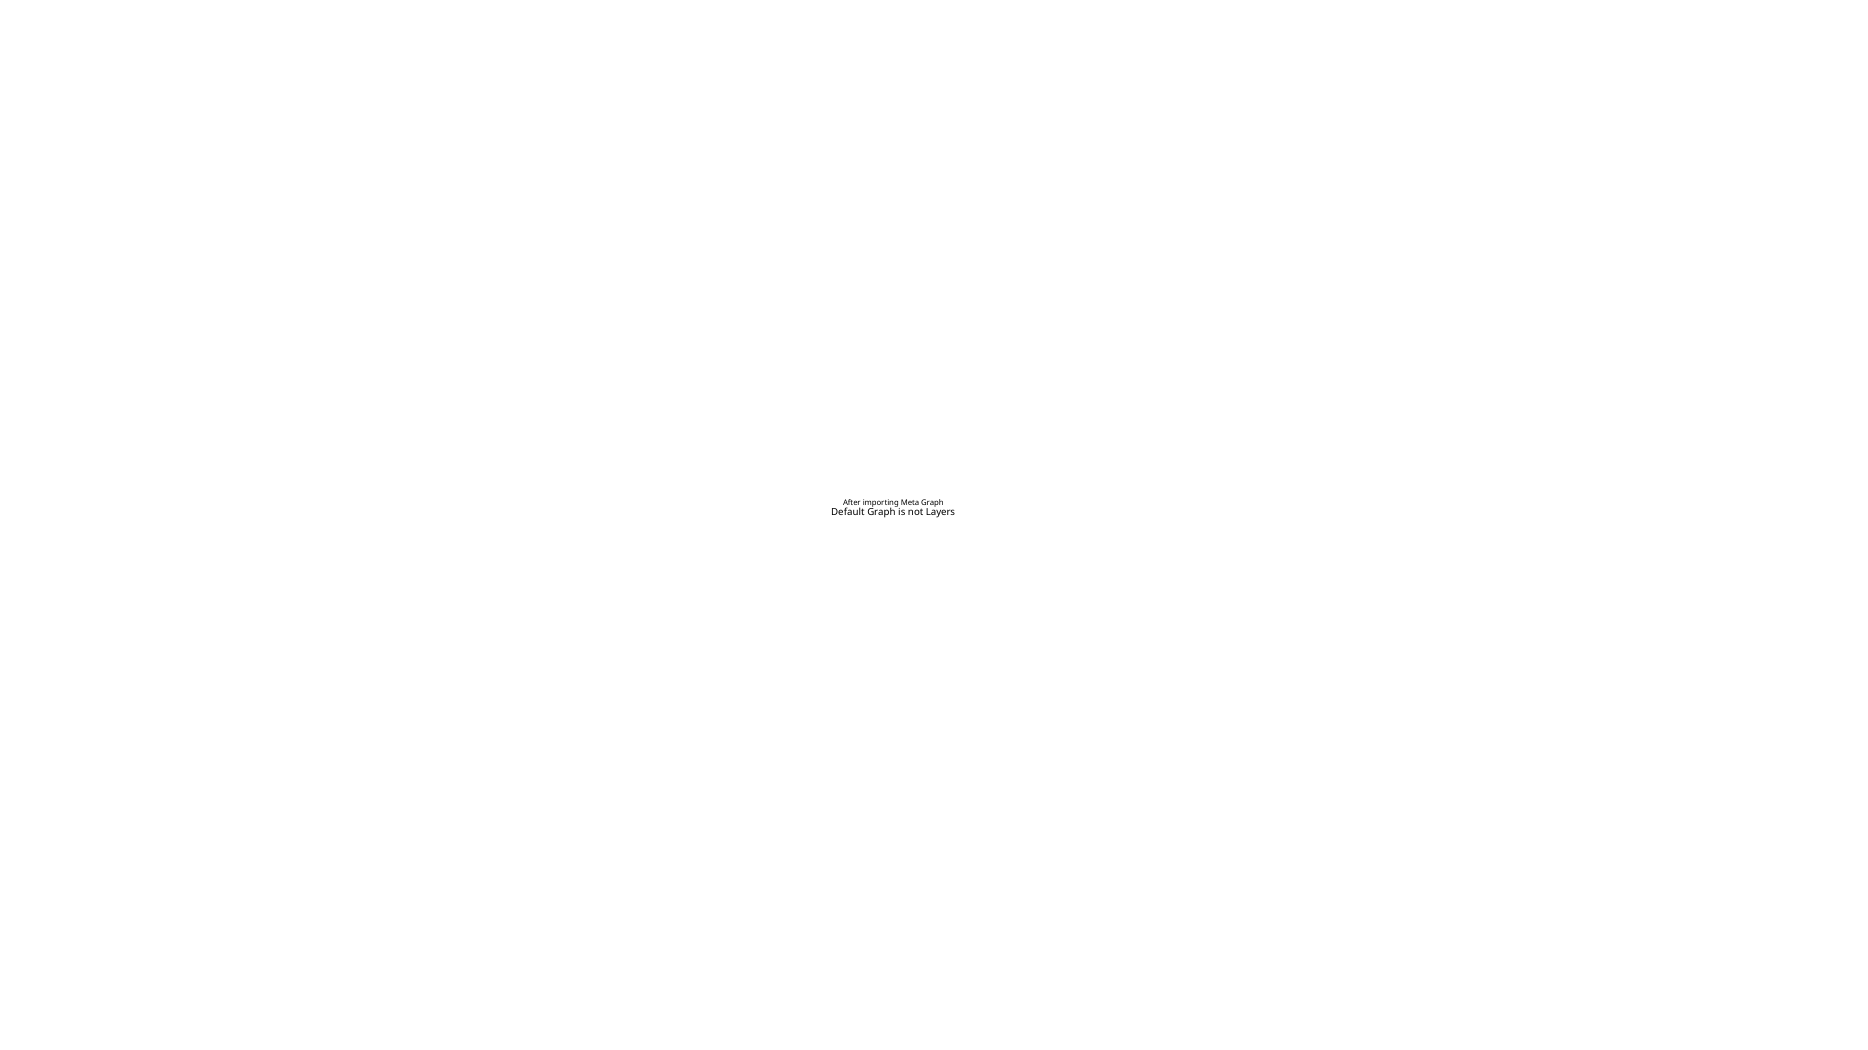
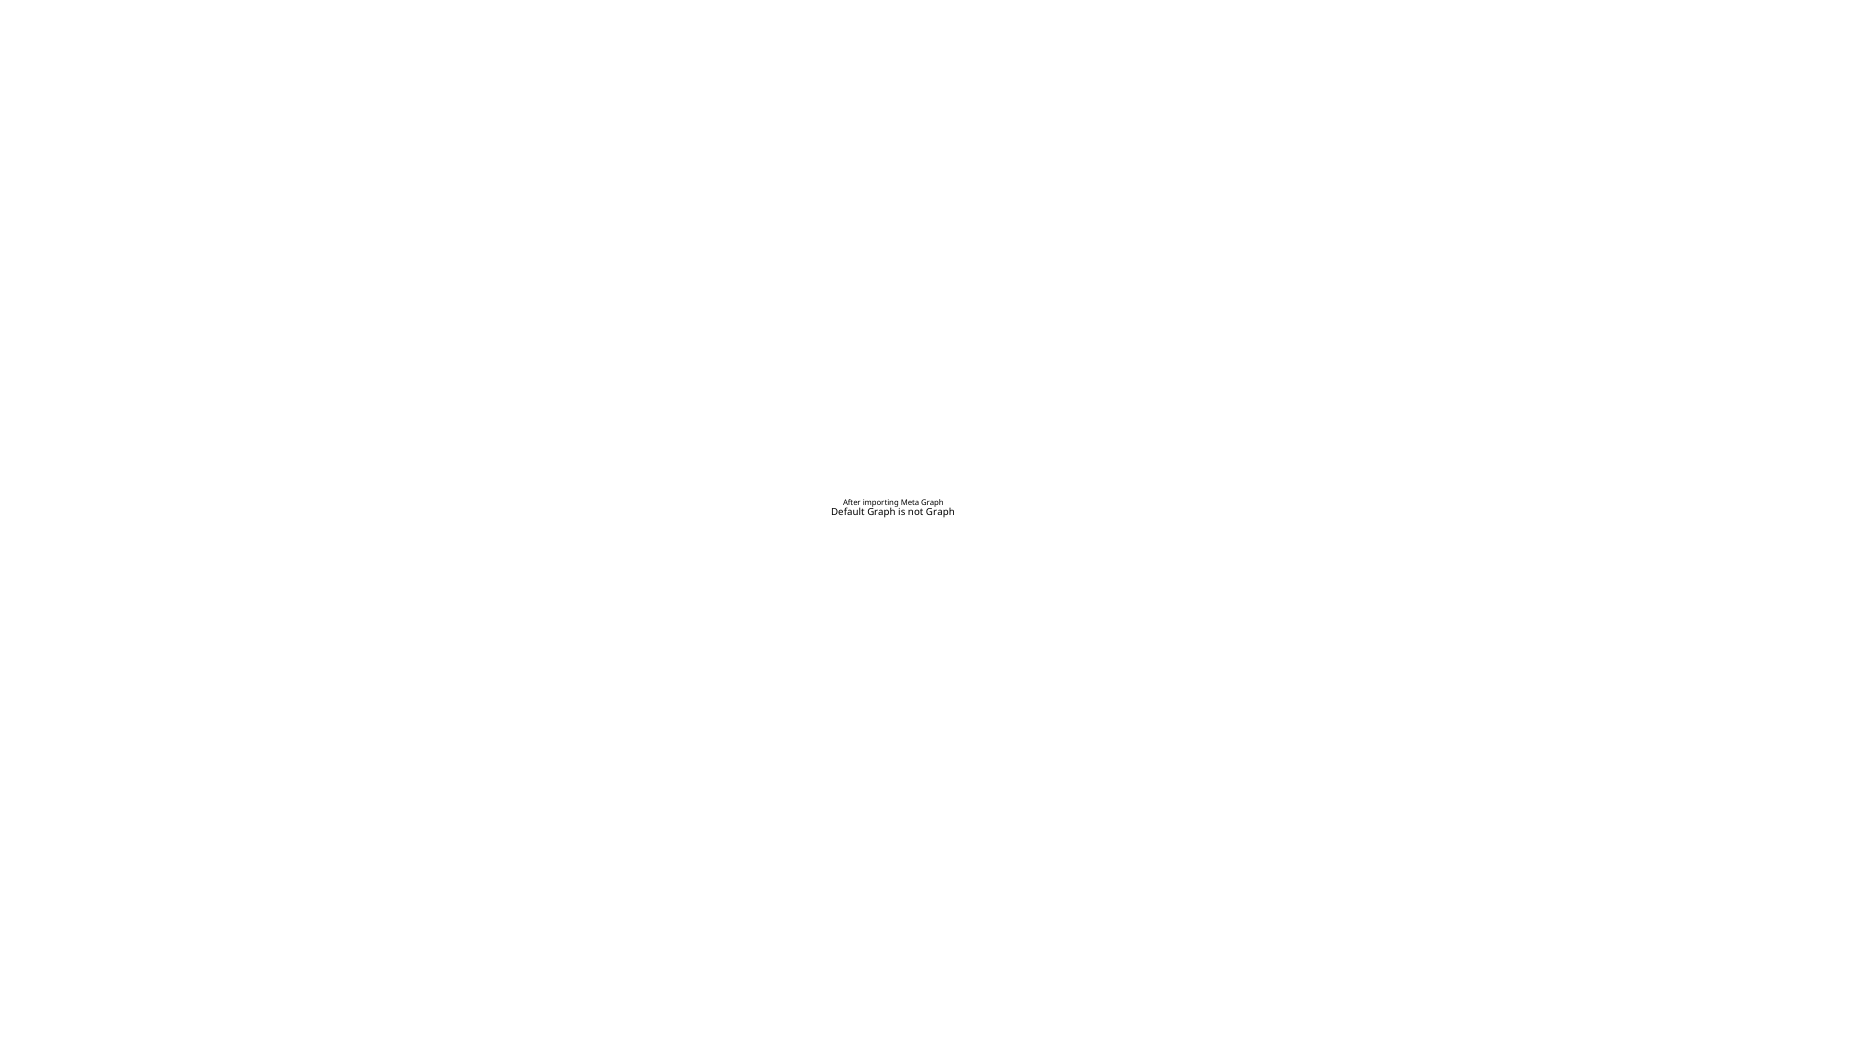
not Layers: Layers -> Graph
